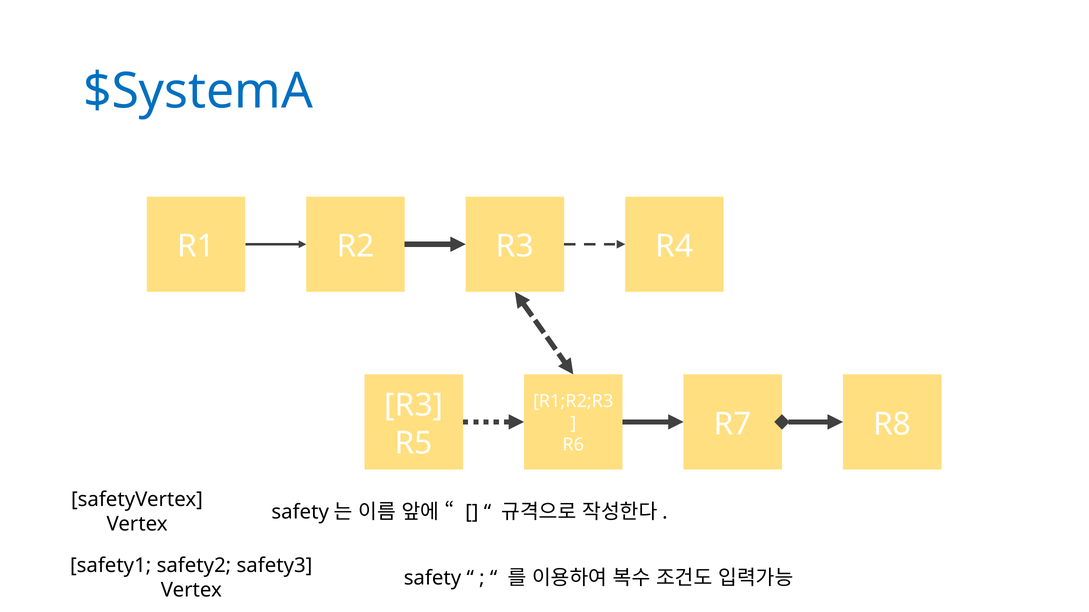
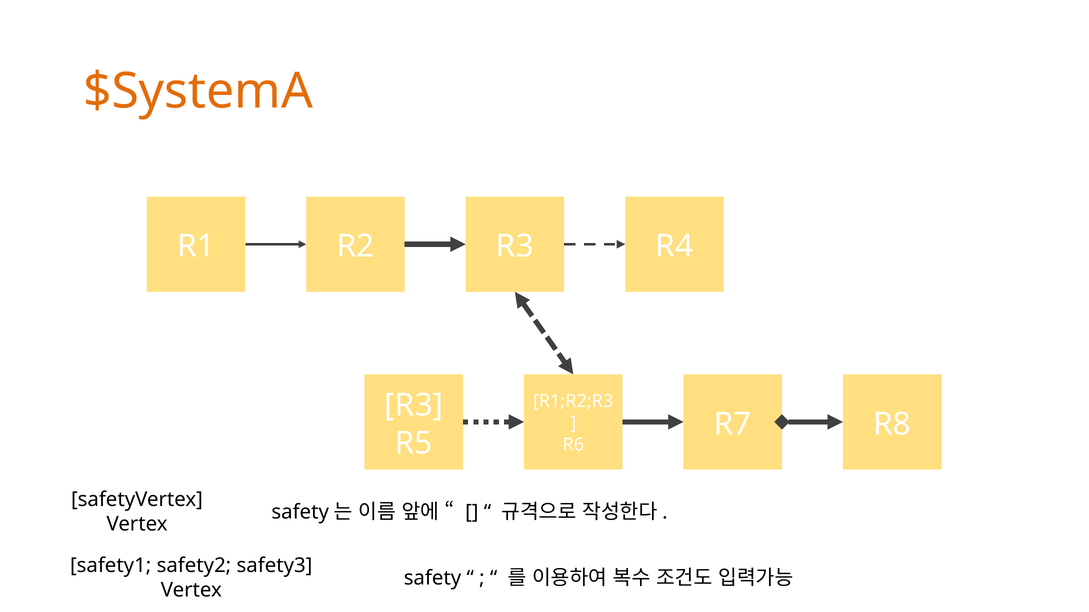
$SystemA colour: blue -> orange
